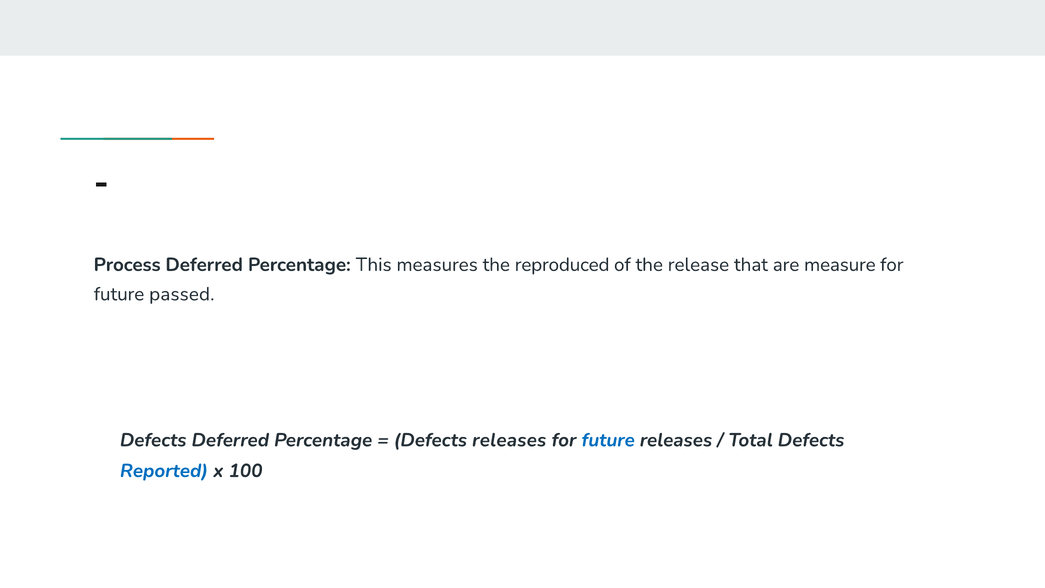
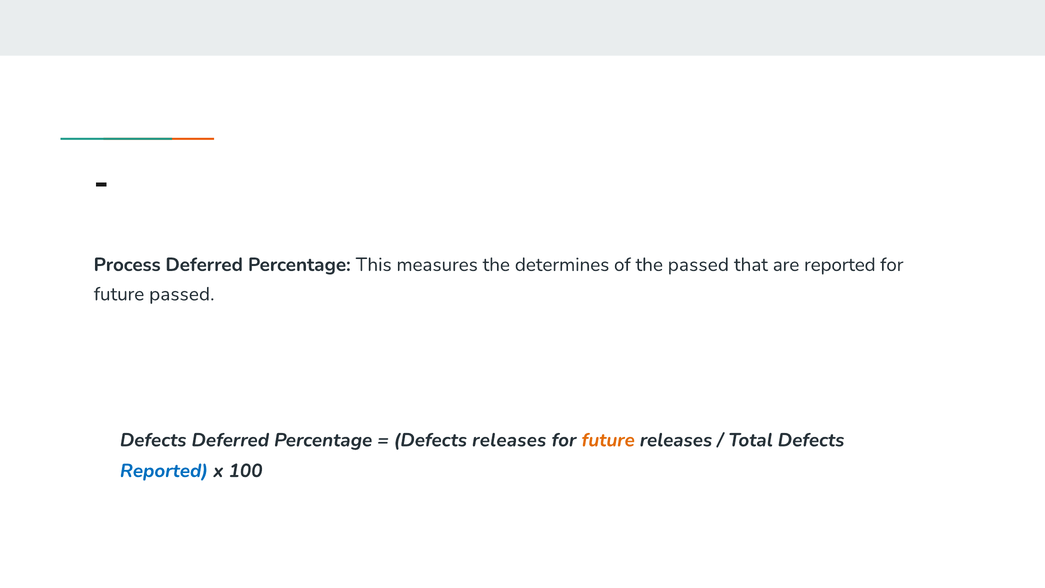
reproduced: reproduced -> determines
the release: release -> passed
are measure: measure -> reported
future at (608, 440) colour: blue -> orange
